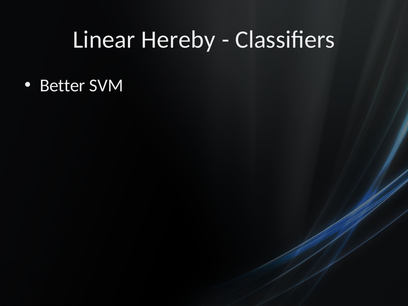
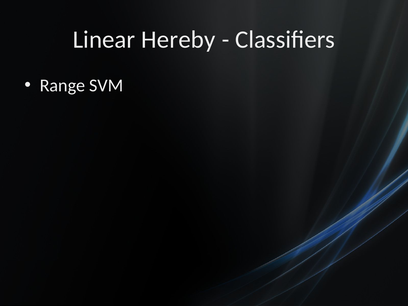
Better: Better -> Range
